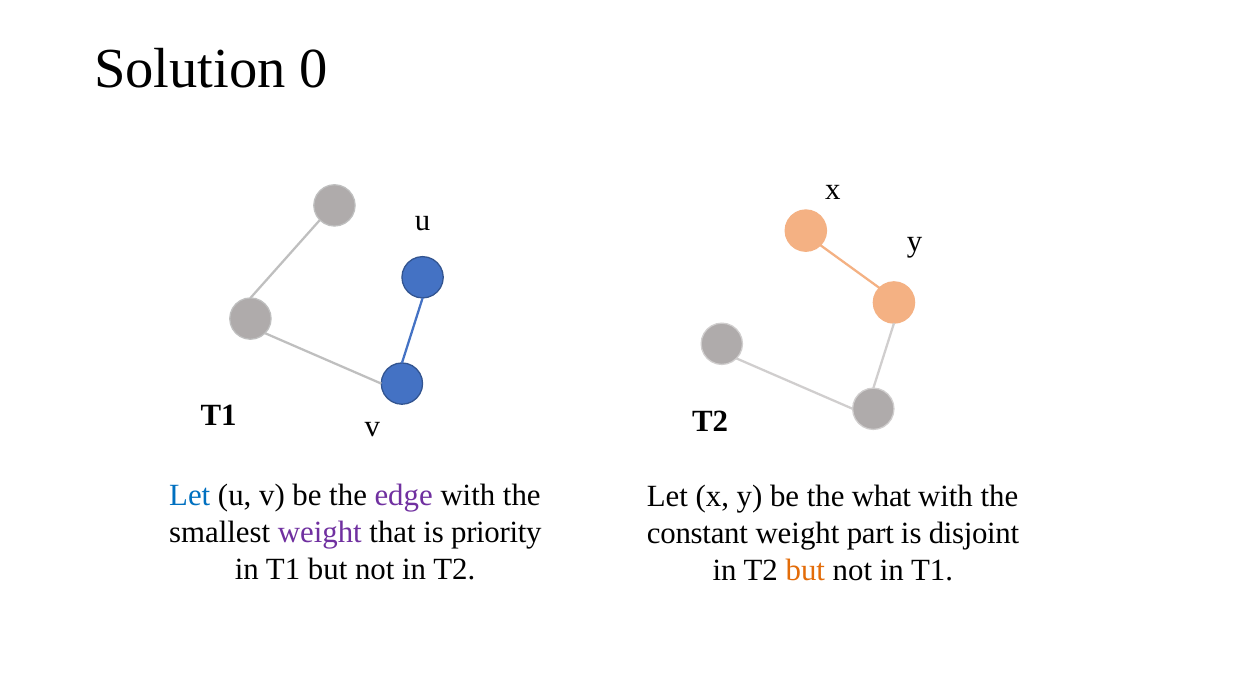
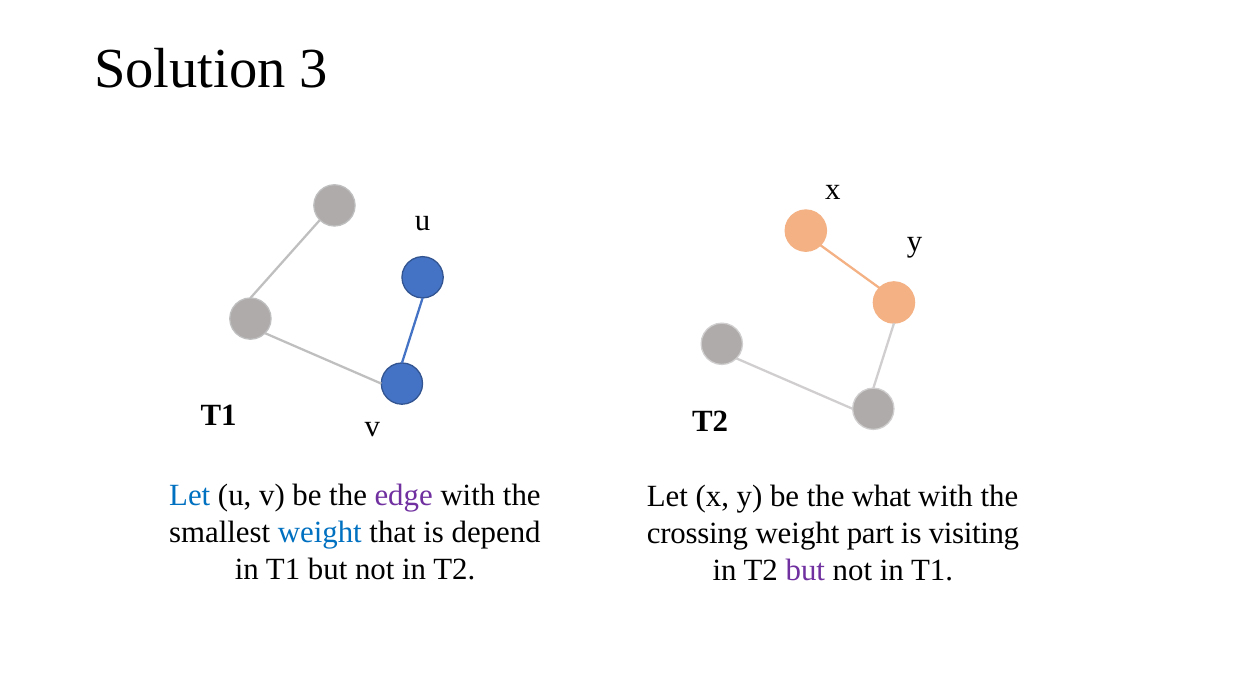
0: 0 -> 3
weight at (320, 532) colour: purple -> blue
priority: priority -> depend
constant: constant -> crossing
disjoint: disjoint -> visiting
but at (805, 570) colour: orange -> purple
